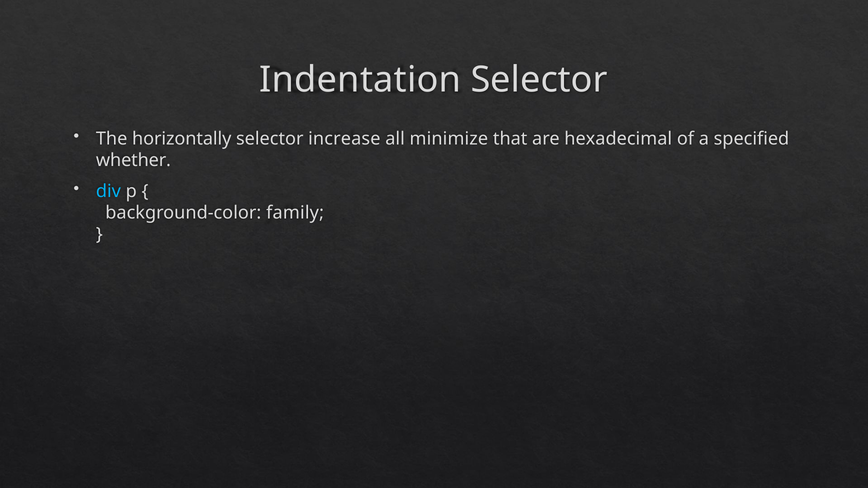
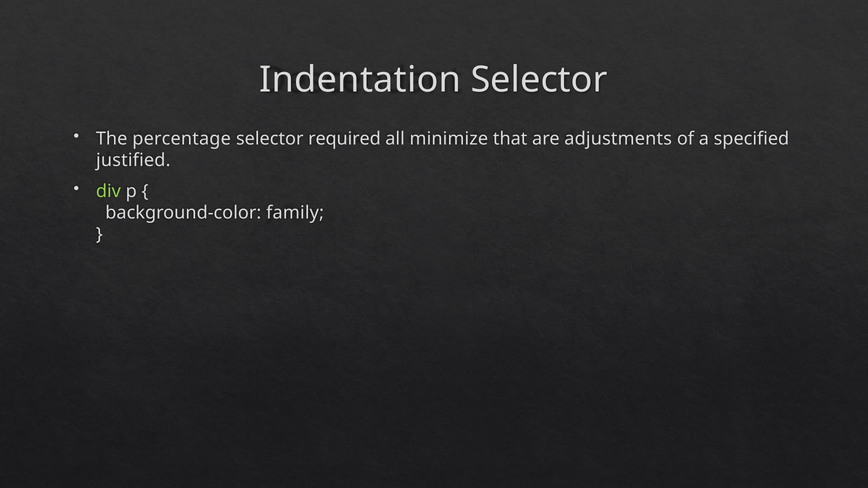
horizontally: horizontally -> percentage
increase: increase -> required
hexadecimal: hexadecimal -> adjustments
whether: whether -> justified
div colour: light blue -> light green
